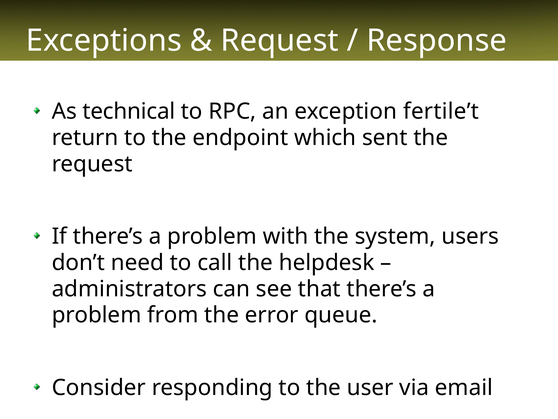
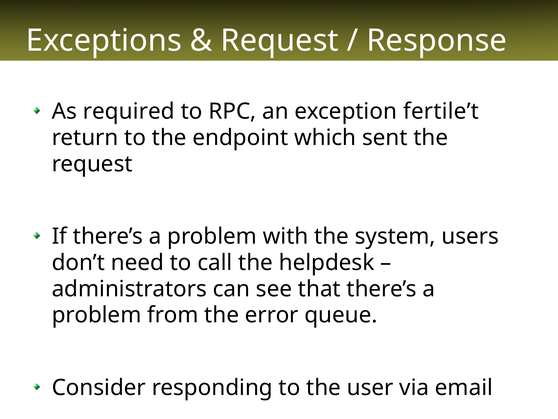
technical: technical -> required
